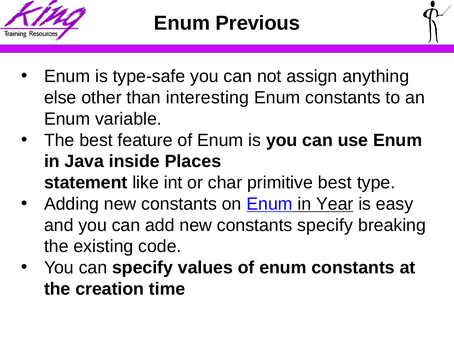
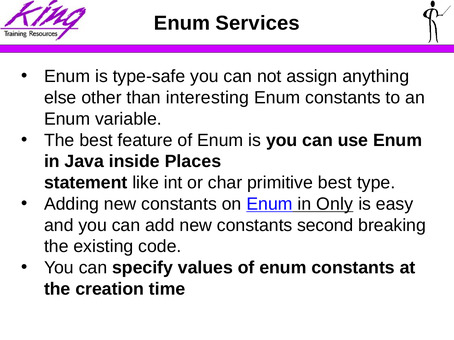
Previous: Previous -> Services
Year: Year -> Only
constants specify: specify -> second
